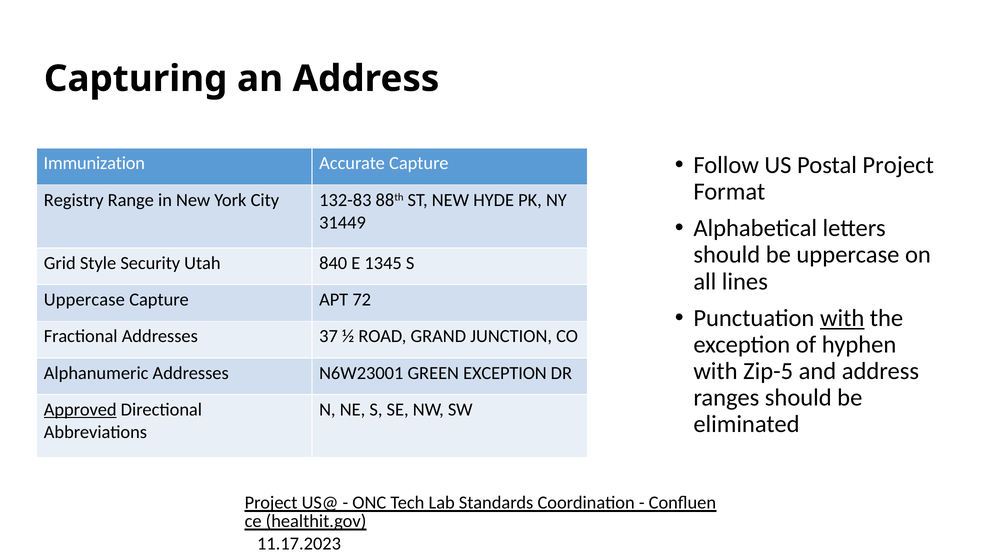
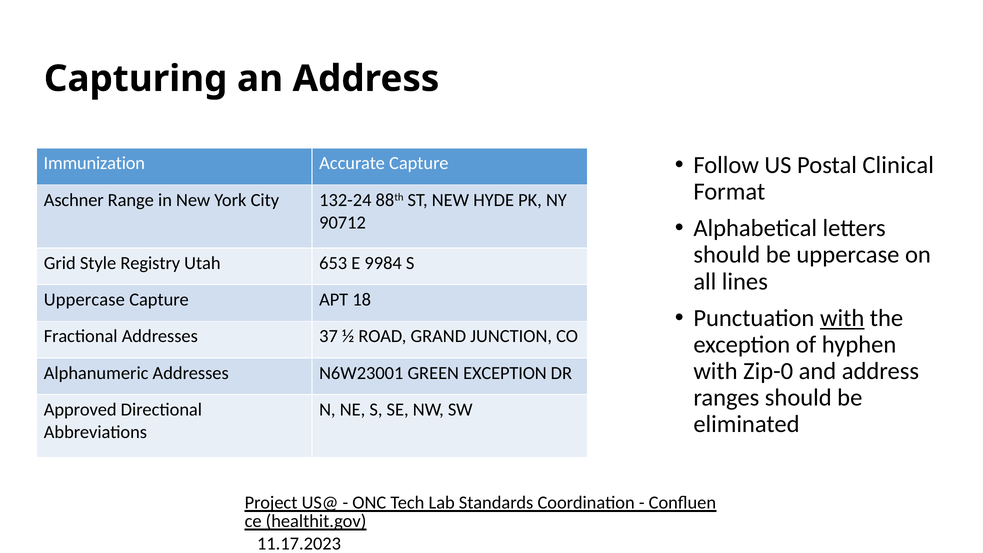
Postal Project: Project -> Clinical
Registry: Registry -> Aschner
132-83: 132-83 -> 132-24
31449: 31449 -> 90712
Security: Security -> Registry
840: 840 -> 653
1345: 1345 -> 9984
72: 72 -> 18
Zip-5: Zip-5 -> Zip-0
Approved underline: present -> none
